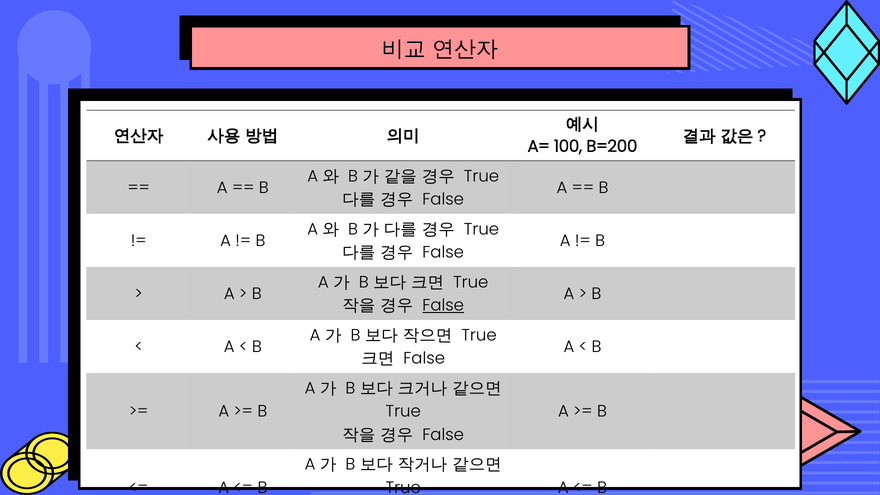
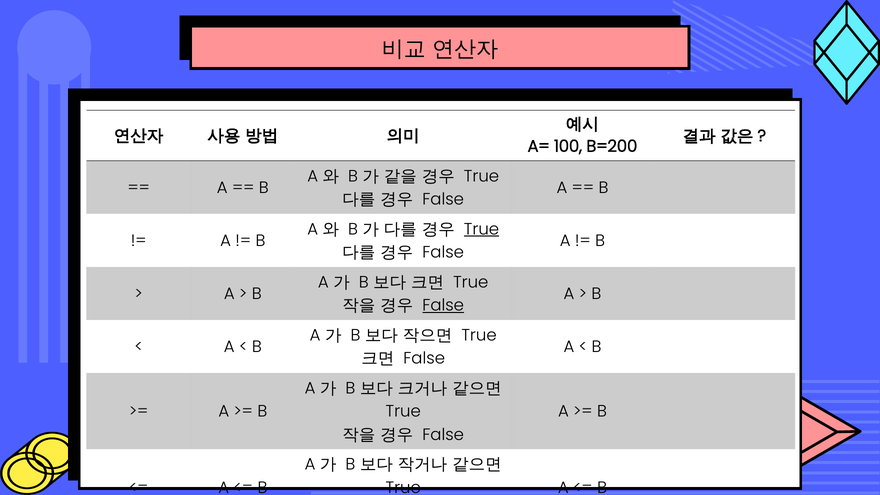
True at (481, 229) underline: none -> present
